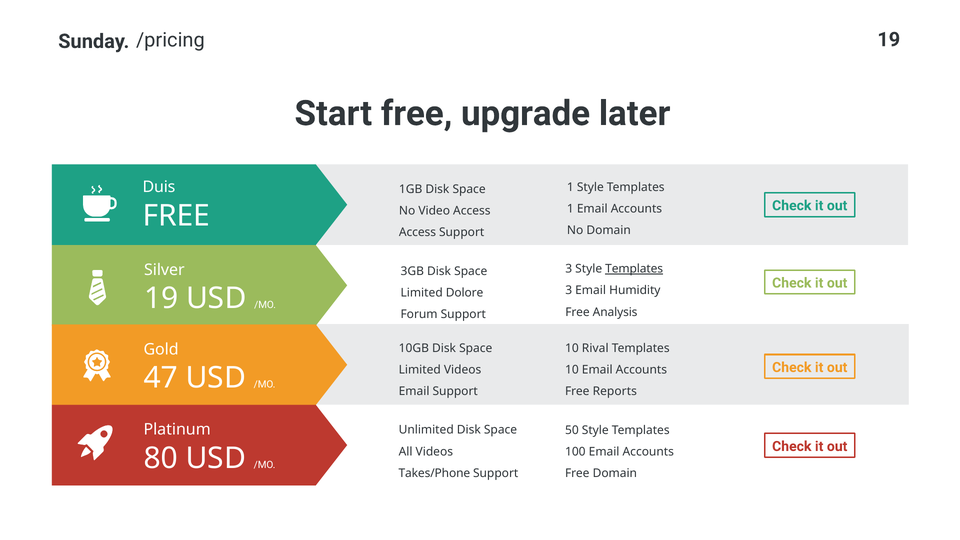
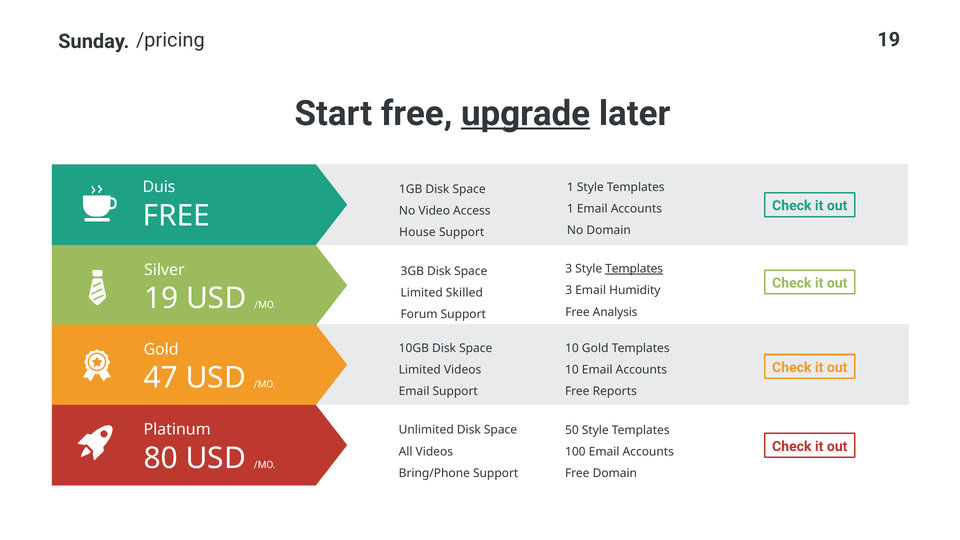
upgrade underline: none -> present
Access at (417, 233): Access -> House
Dolore: Dolore -> Skilled
10 Rival: Rival -> Gold
Takes/Phone: Takes/Phone -> Bring/Phone
